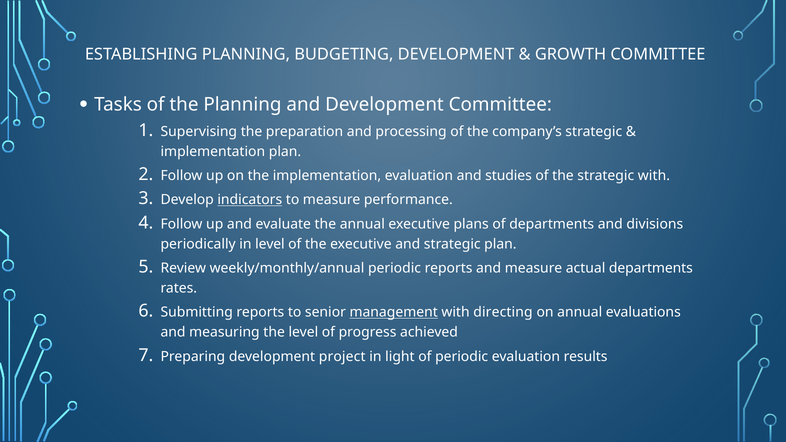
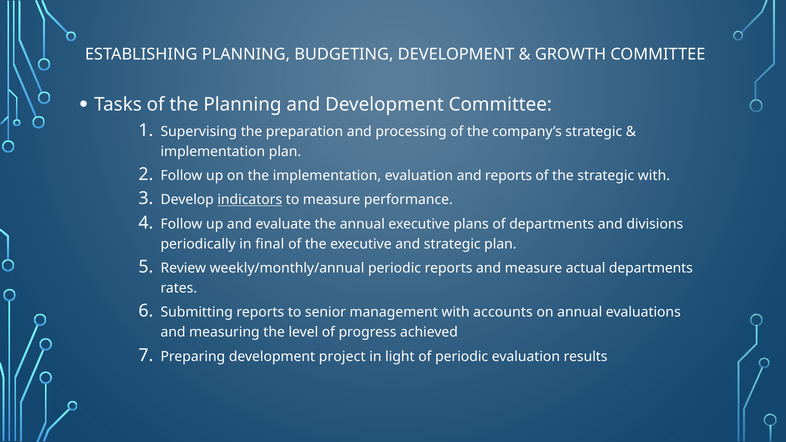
and studies: studies -> reports
in level: level -> final
management underline: present -> none
directing: directing -> accounts
